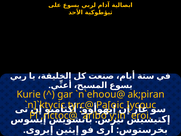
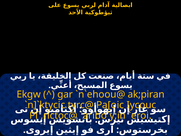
Kurie: Kurie -> Ekgw
